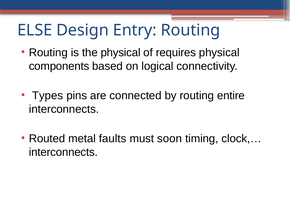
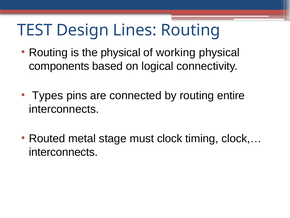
ELSE: ELSE -> TEST
Entry: Entry -> Lines
requires: requires -> working
faults: faults -> stage
soon: soon -> clock
